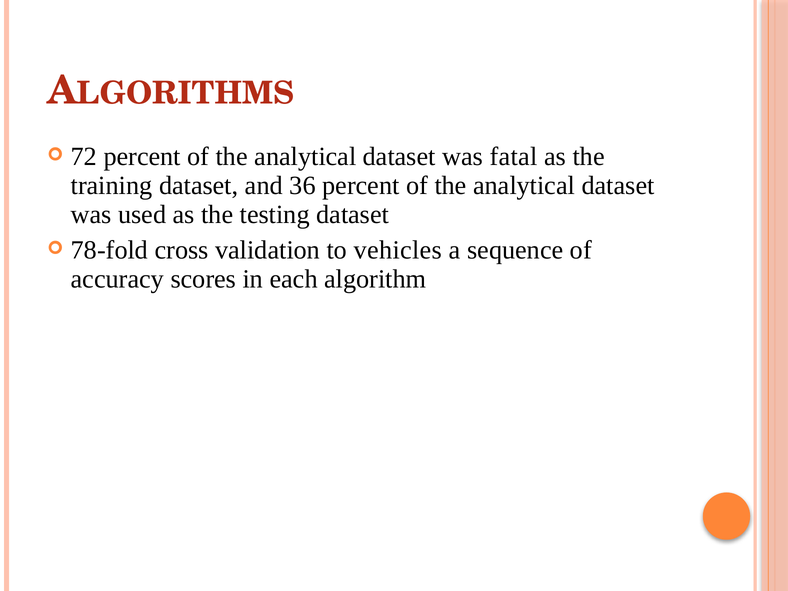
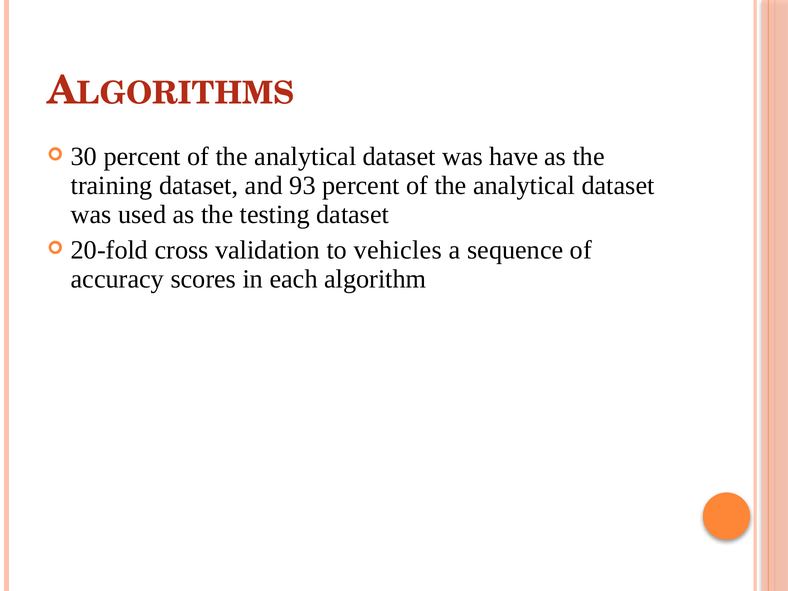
72: 72 -> 30
fatal: fatal -> have
36: 36 -> 93
78-fold: 78-fold -> 20-fold
